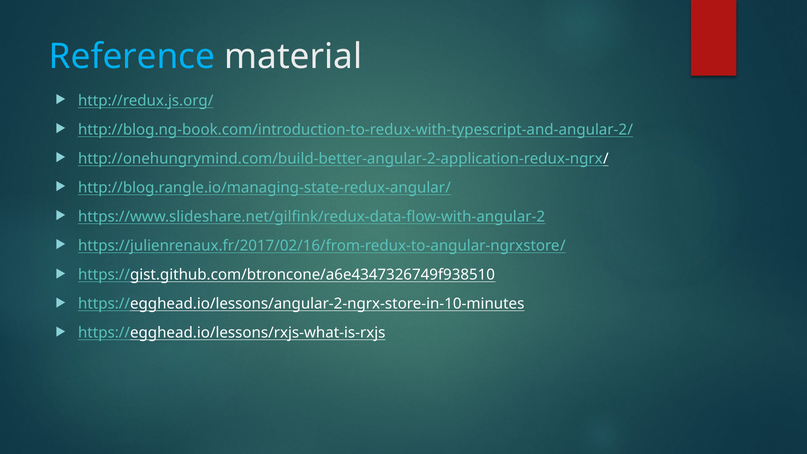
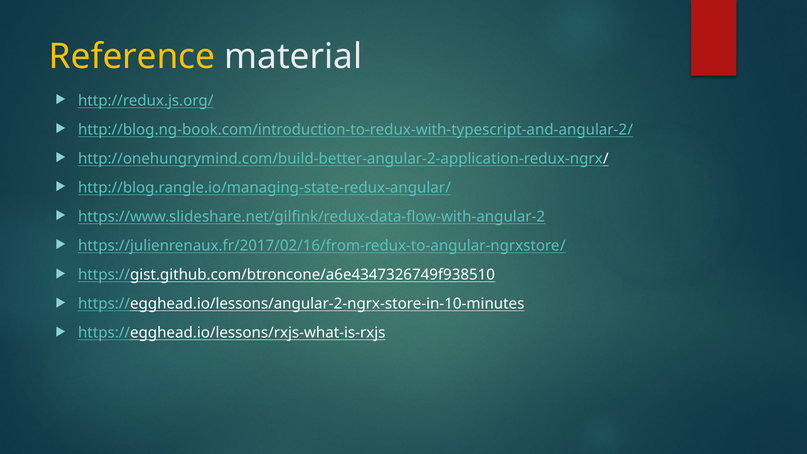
Reference colour: light blue -> yellow
